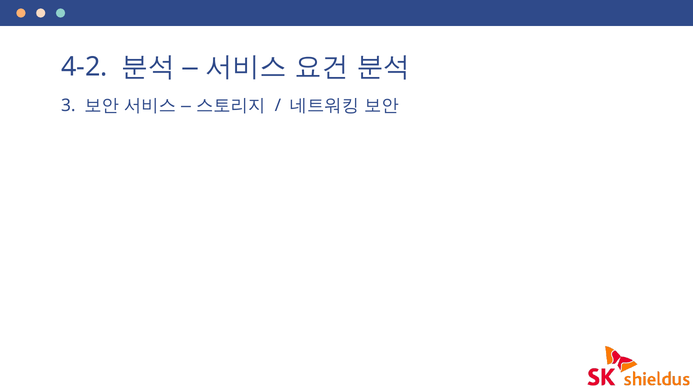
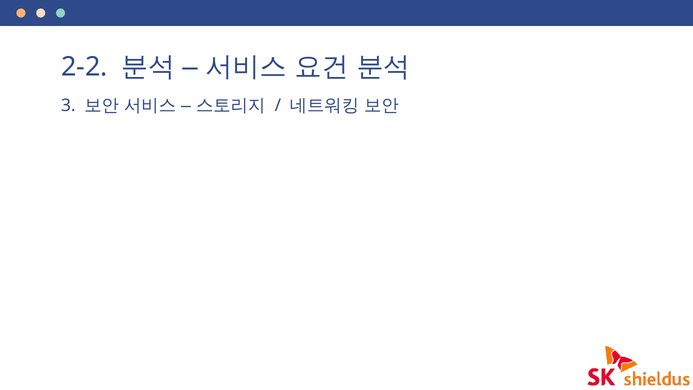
4-2: 4-2 -> 2-2
